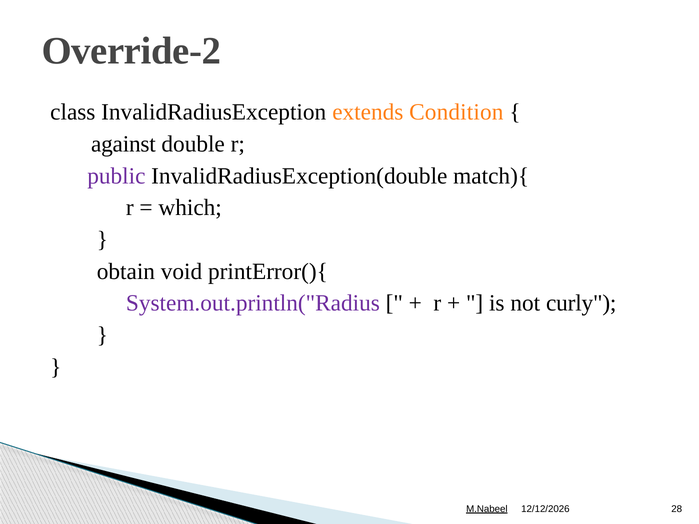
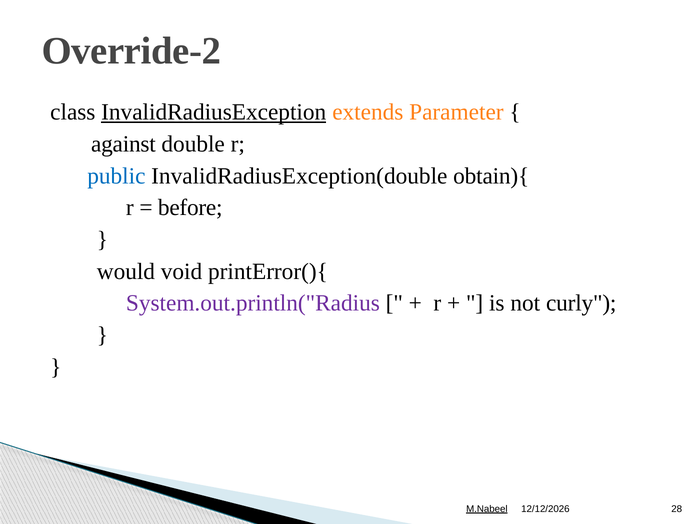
InvalidRadiusException underline: none -> present
Condition: Condition -> Parameter
public colour: purple -> blue
match){: match){ -> obtain){
which: which -> before
obtain: obtain -> would
